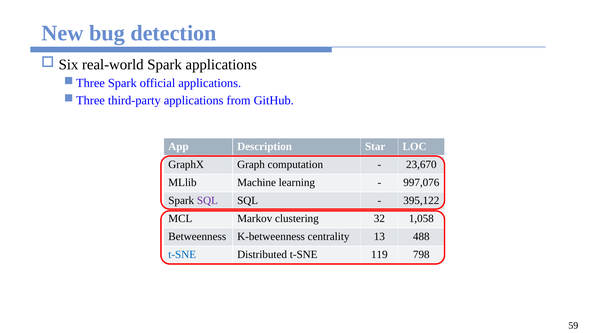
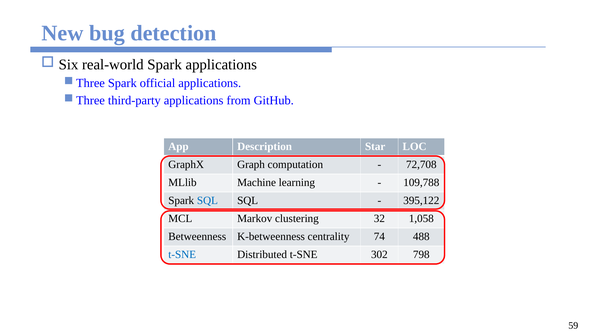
23,670: 23,670 -> 72,708
997,076: 997,076 -> 109,788
SQL at (207, 200) colour: purple -> blue
13: 13 -> 74
119: 119 -> 302
